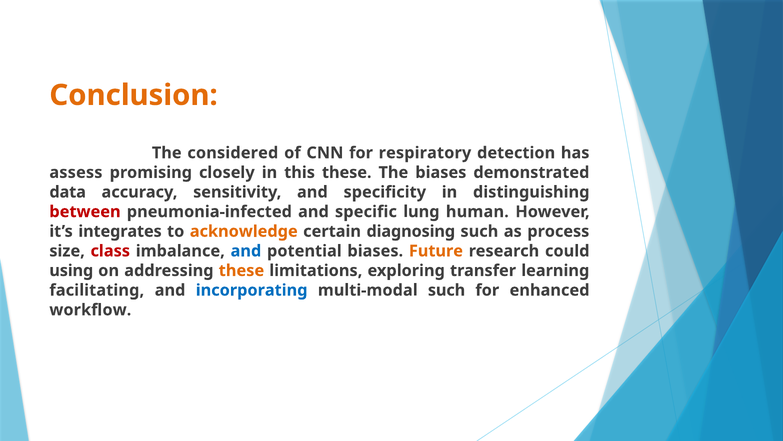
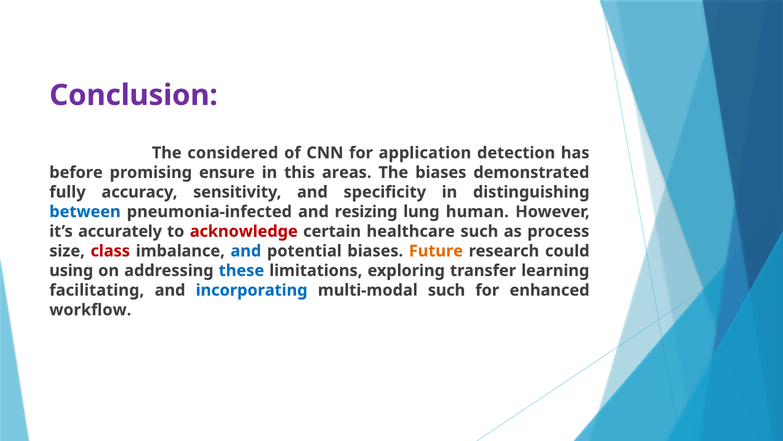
Conclusion colour: orange -> purple
respiratory: respiratory -> application
assess: assess -> before
closely: closely -> ensure
this these: these -> areas
data: data -> fully
between colour: red -> blue
specific: specific -> resizing
integrates: integrates -> accurately
acknowledge colour: orange -> red
diagnosing: diagnosing -> healthcare
these at (241, 270) colour: orange -> blue
